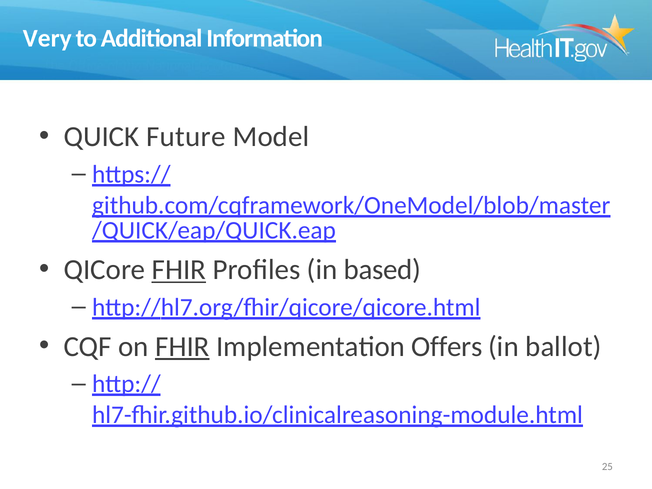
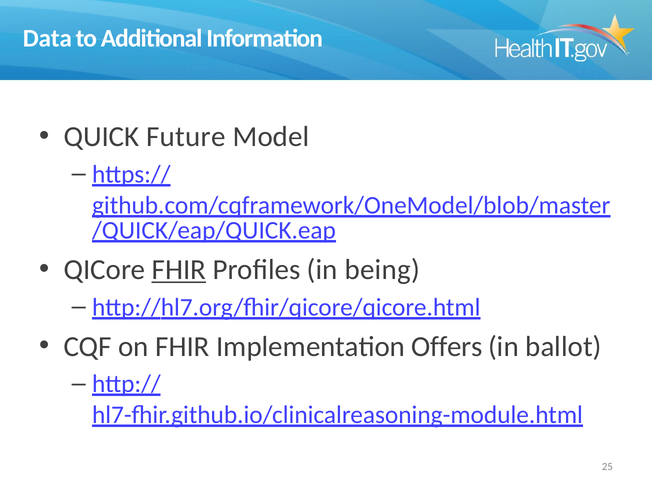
Very: Very -> Data
based: based -> being
FHIR at (182, 346) underline: present -> none
